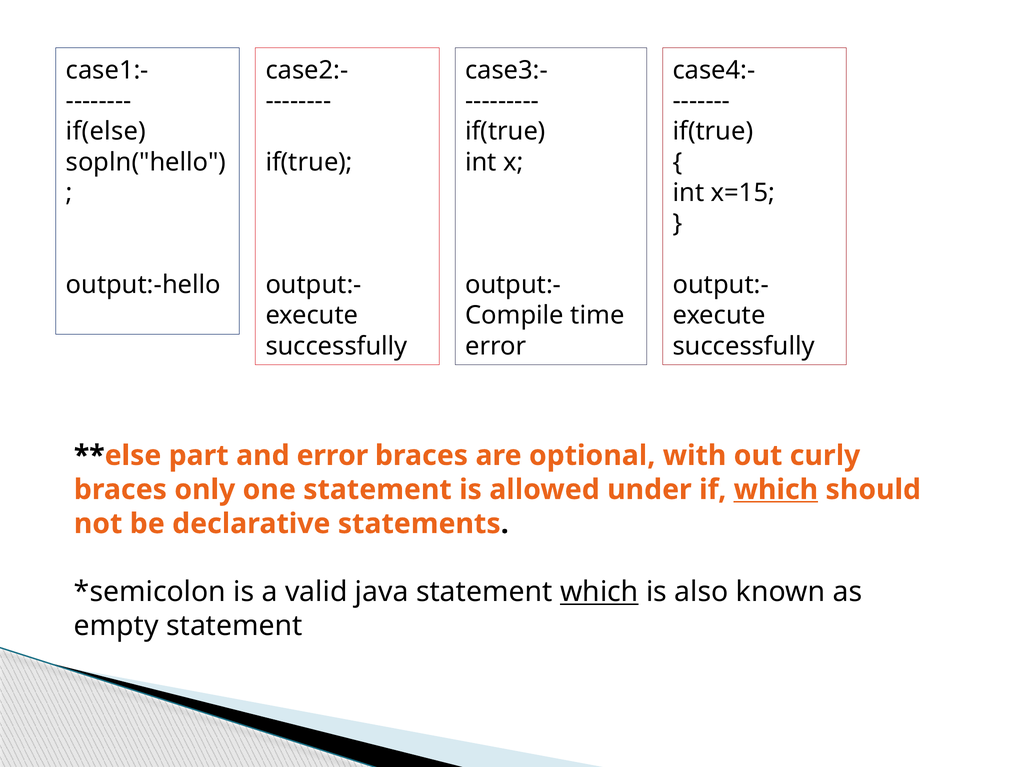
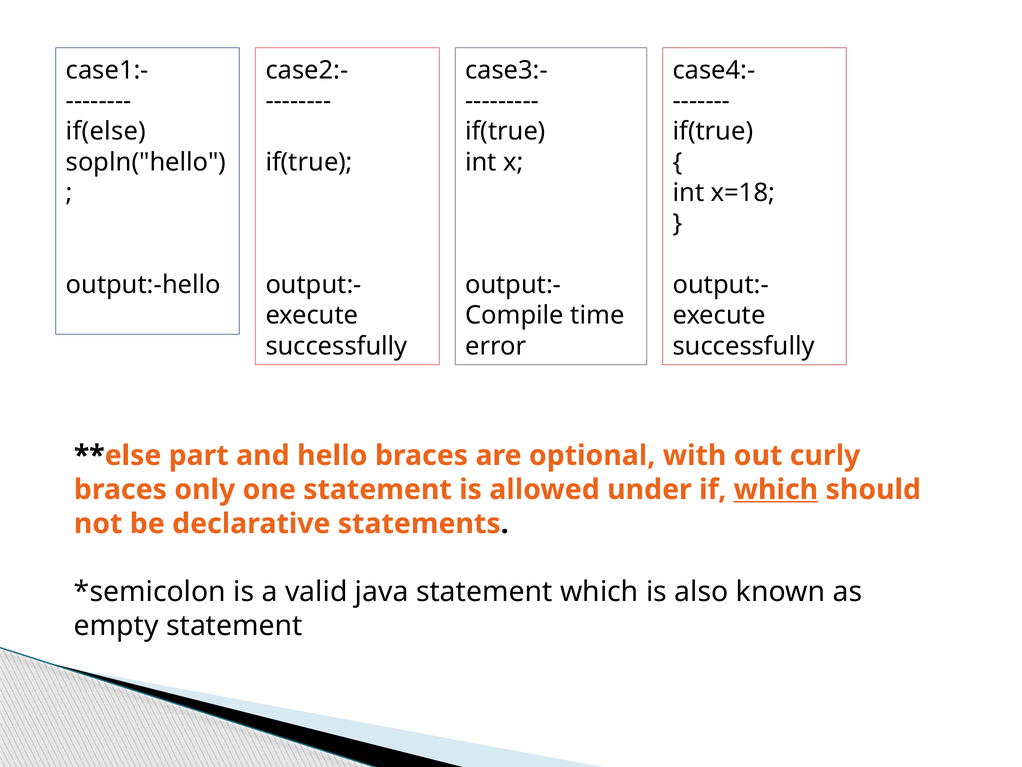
x=15: x=15 -> x=18
and error: error -> hello
which at (599, 592) underline: present -> none
